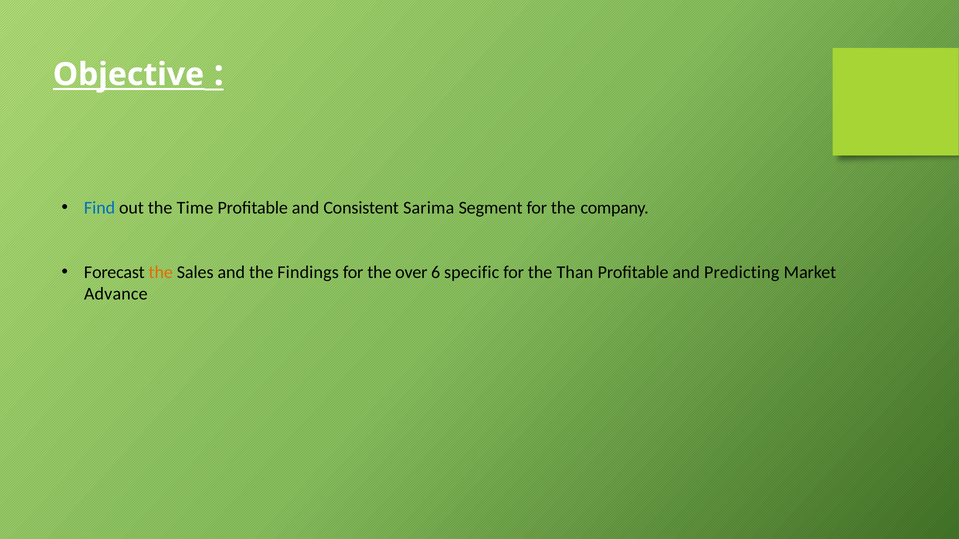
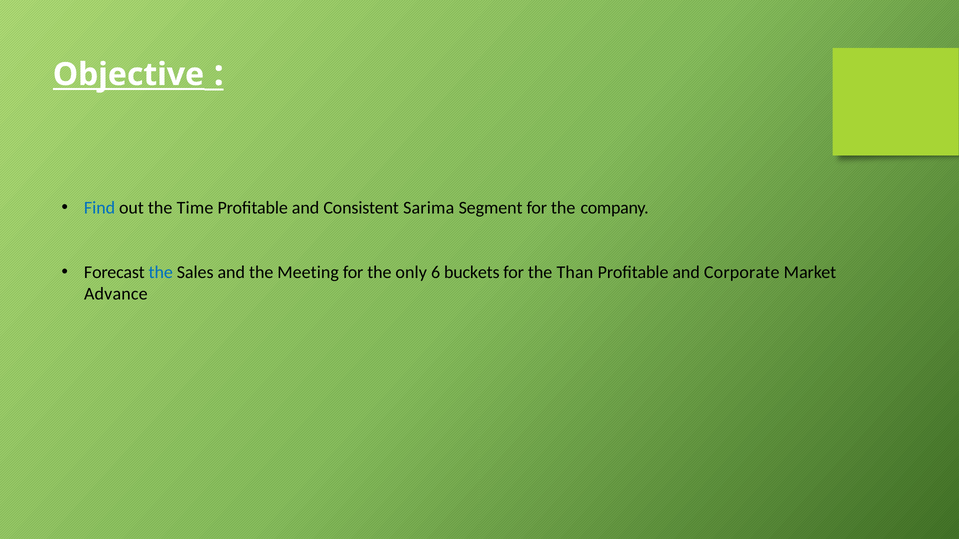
the at (161, 273) colour: orange -> blue
Findings: Findings -> Meeting
over: over -> only
specific: specific -> buckets
Predicting: Predicting -> Corporate
